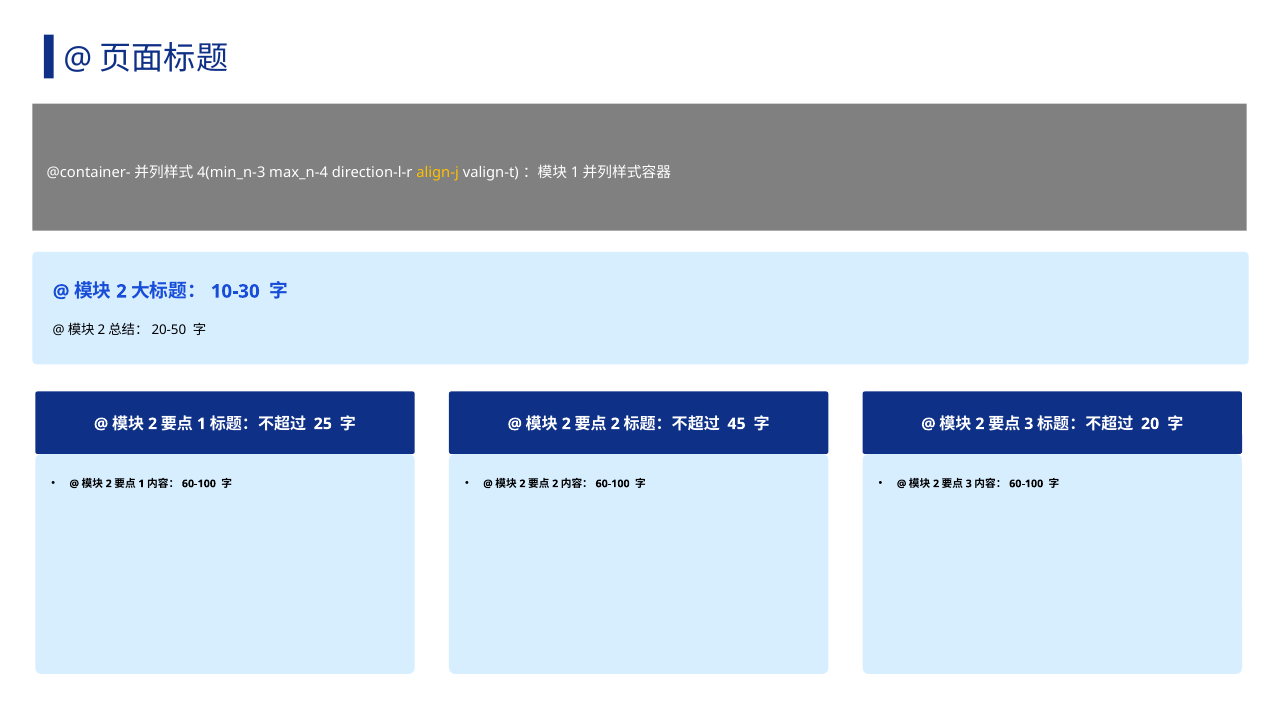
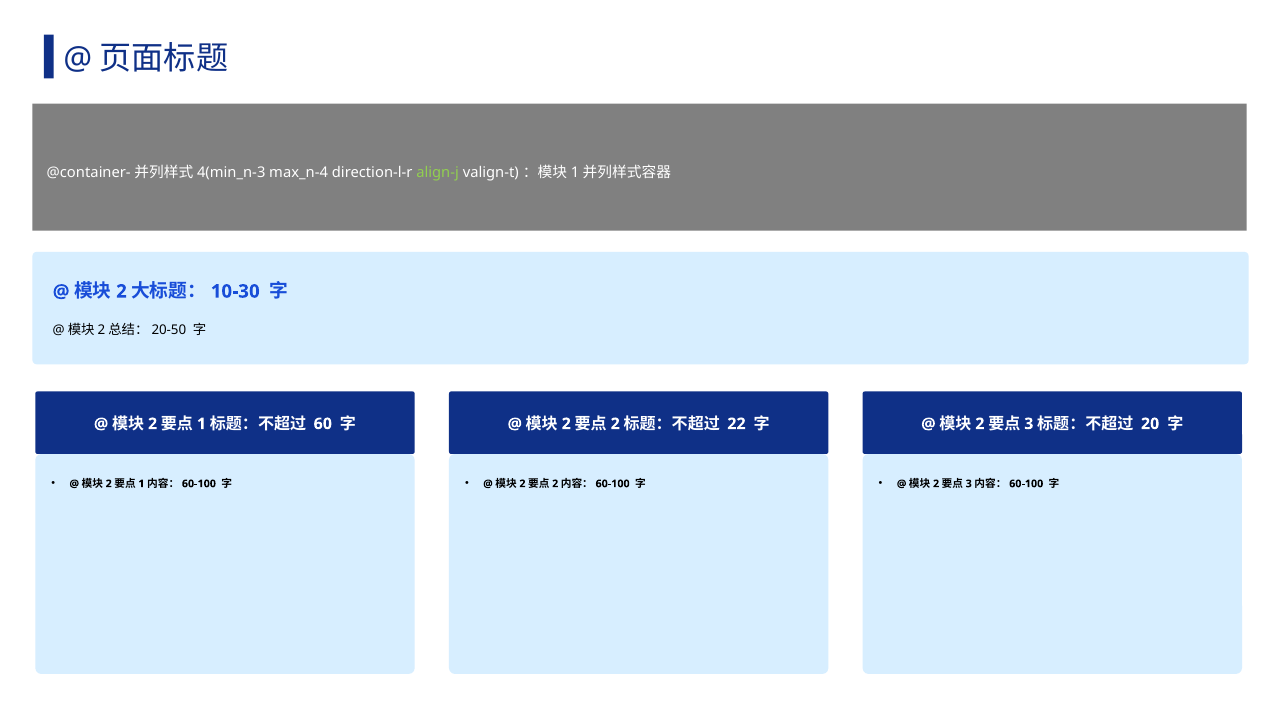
align-j colour: yellow -> light green
25: 25 -> 60
45: 45 -> 22
